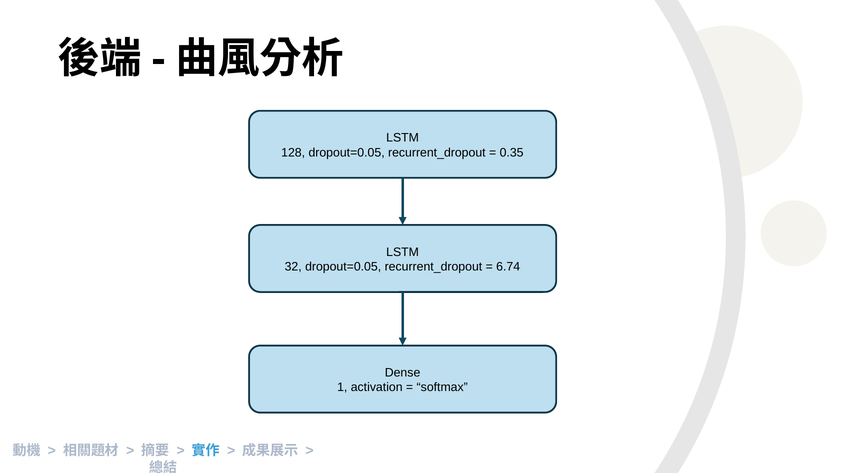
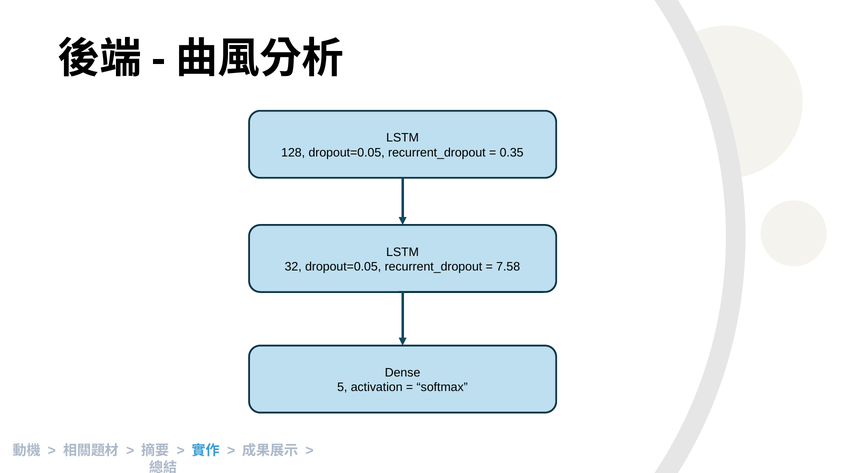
6.74: 6.74 -> 7.58
1: 1 -> 5
